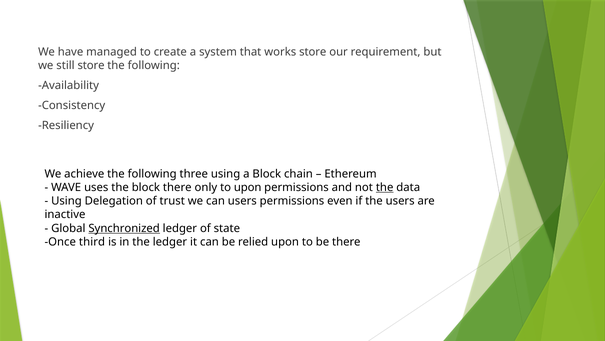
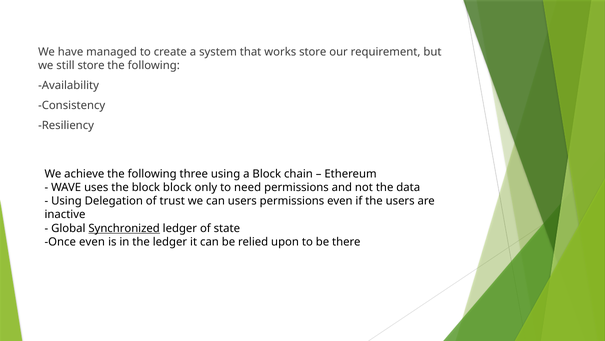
block there: there -> block
to upon: upon -> need
the at (385, 187) underline: present -> none
Once third: third -> even
